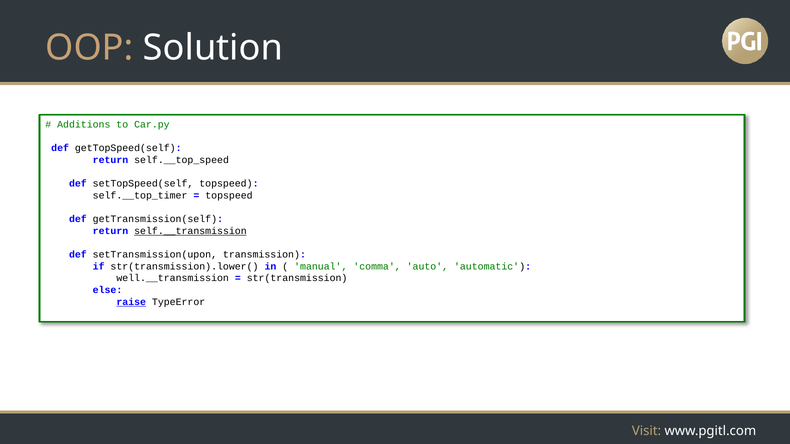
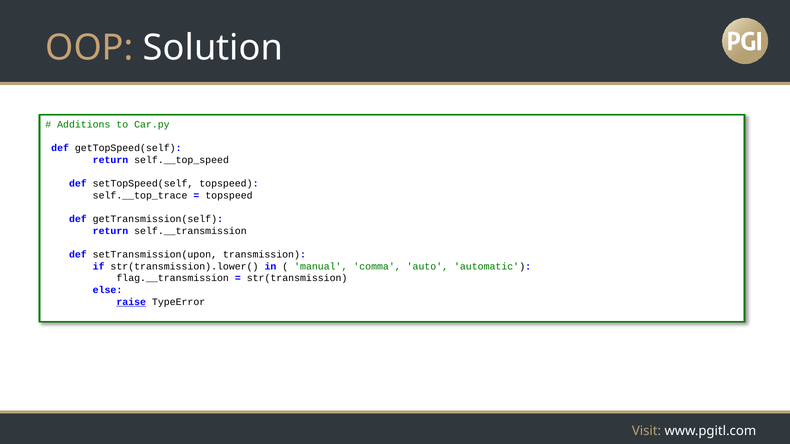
self.__top_timer: self.__top_timer -> self.__top_trace
self.__transmission underline: present -> none
well.__transmission: well.__transmission -> flag.__transmission
